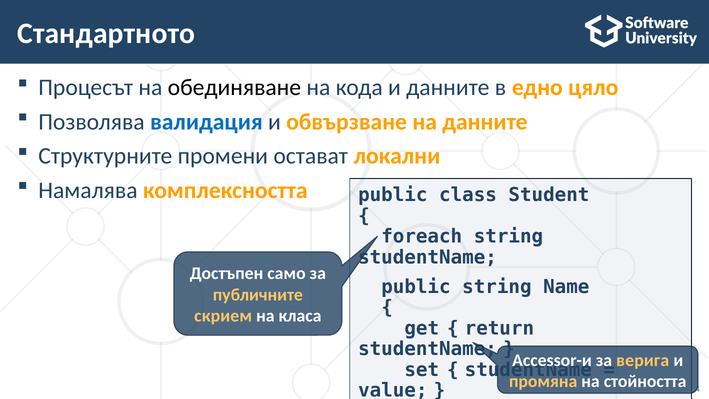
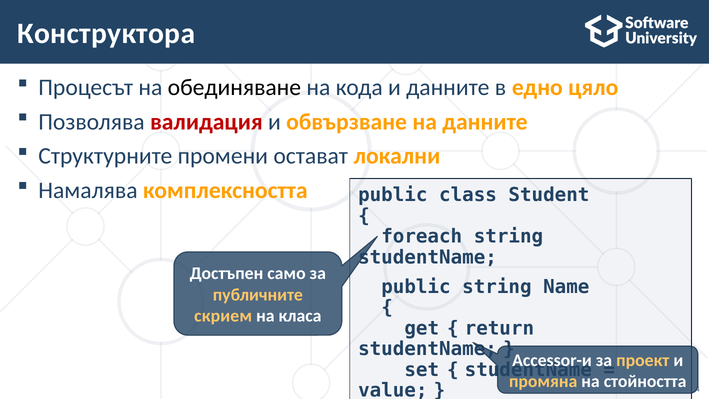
Стандартното: Стандартното -> Конструктора
валидация colour: blue -> red
верига: верига -> проект
